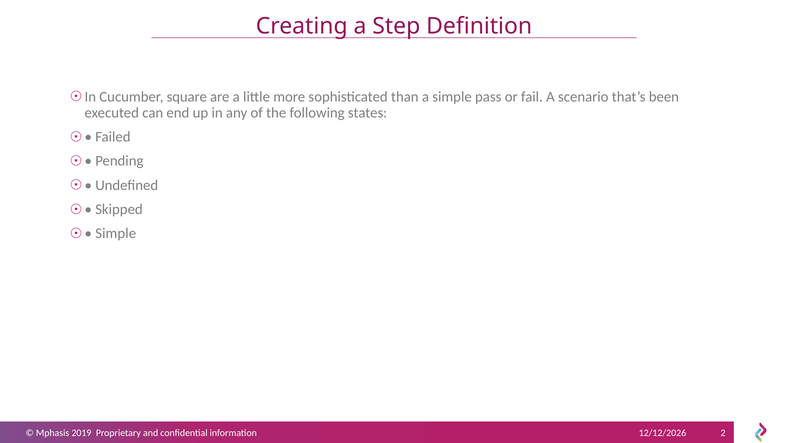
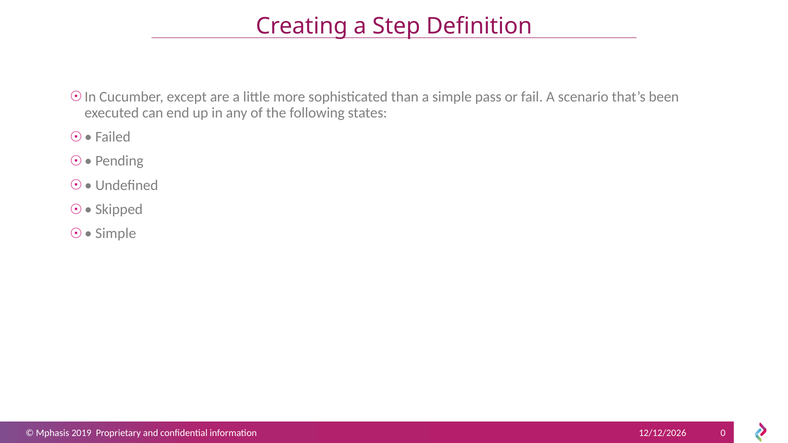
square: square -> except
2: 2 -> 0
